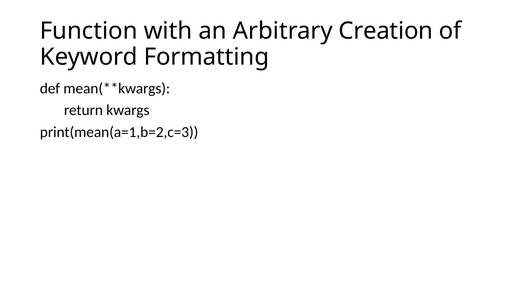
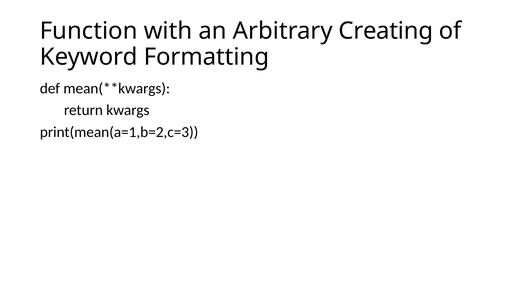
Creation: Creation -> Creating
